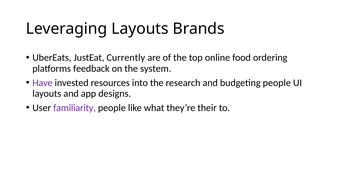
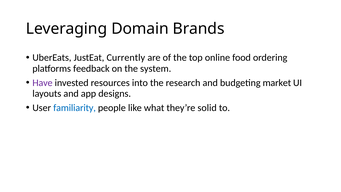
Leveraging Layouts: Layouts -> Domain
budgeting people: people -> market
familiarity colour: purple -> blue
their: their -> solid
